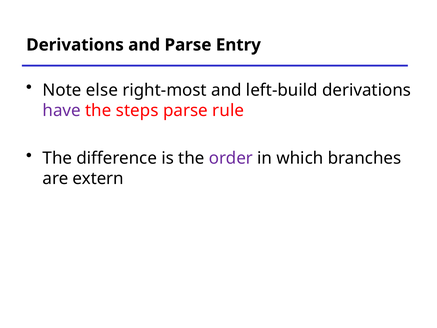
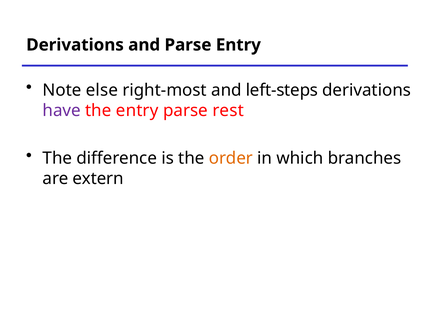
left-build: left-build -> left-steps
the steps: steps -> entry
rule: rule -> rest
order colour: purple -> orange
